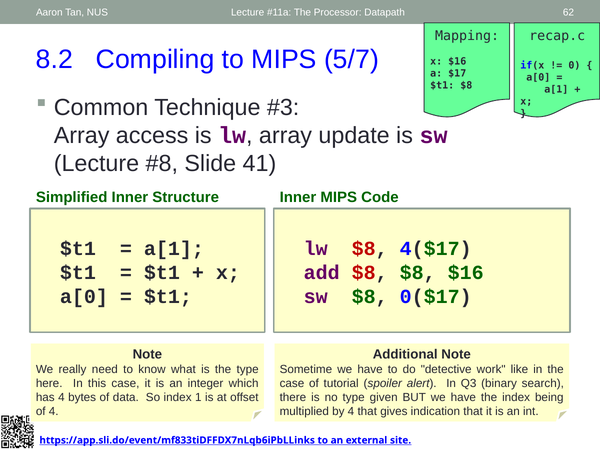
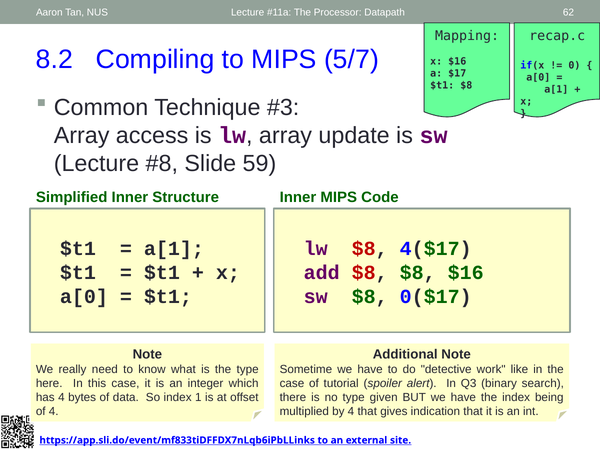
41: 41 -> 59
